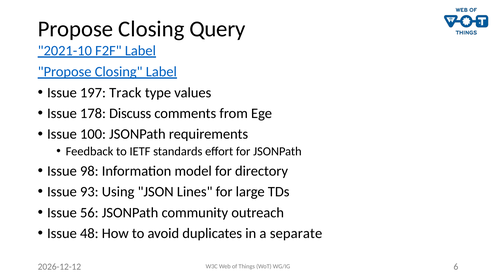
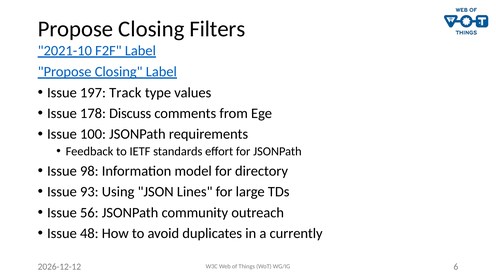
Query: Query -> Filters
separate: separate -> currently
